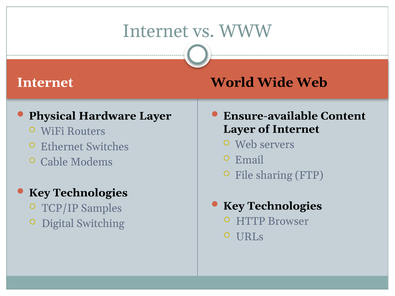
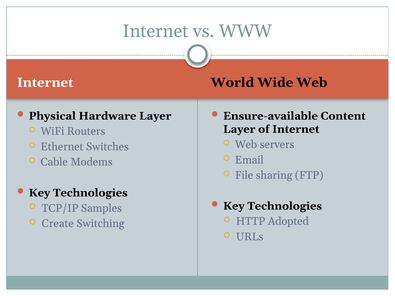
Browser: Browser -> Adopted
Digital: Digital -> Create
